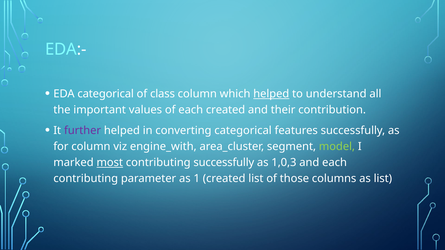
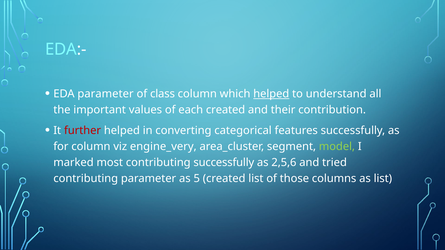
EDA categorical: categorical -> parameter
further colour: purple -> red
engine_with: engine_with -> engine_very
most underline: present -> none
1,0,3: 1,0,3 -> 2,5,6
and each: each -> tried
1: 1 -> 5
